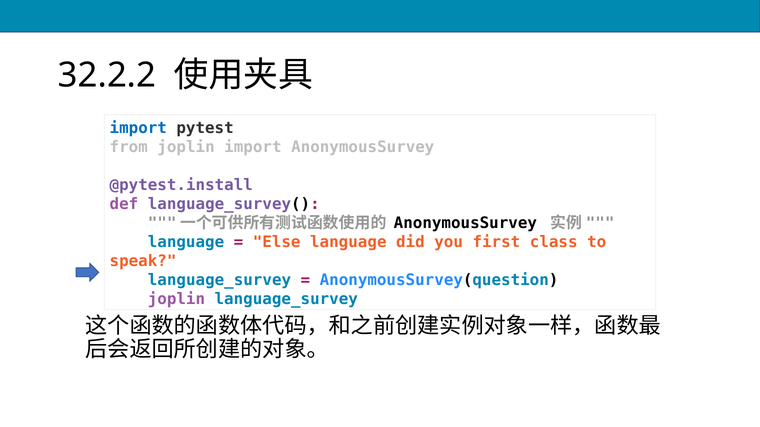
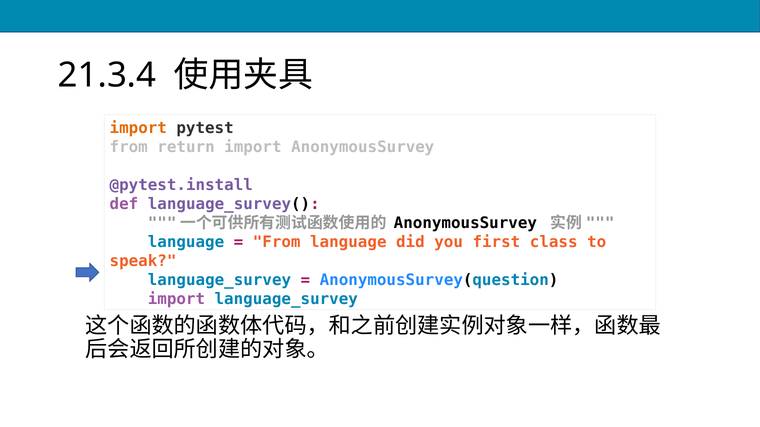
32.2.2: 32.2.2 -> 21.3.4
import at (138, 128) colour: blue -> orange
from joplin: joplin -> return
Else at (277, 242): Else -> From
joplin at (176, 299): joplin -> import
